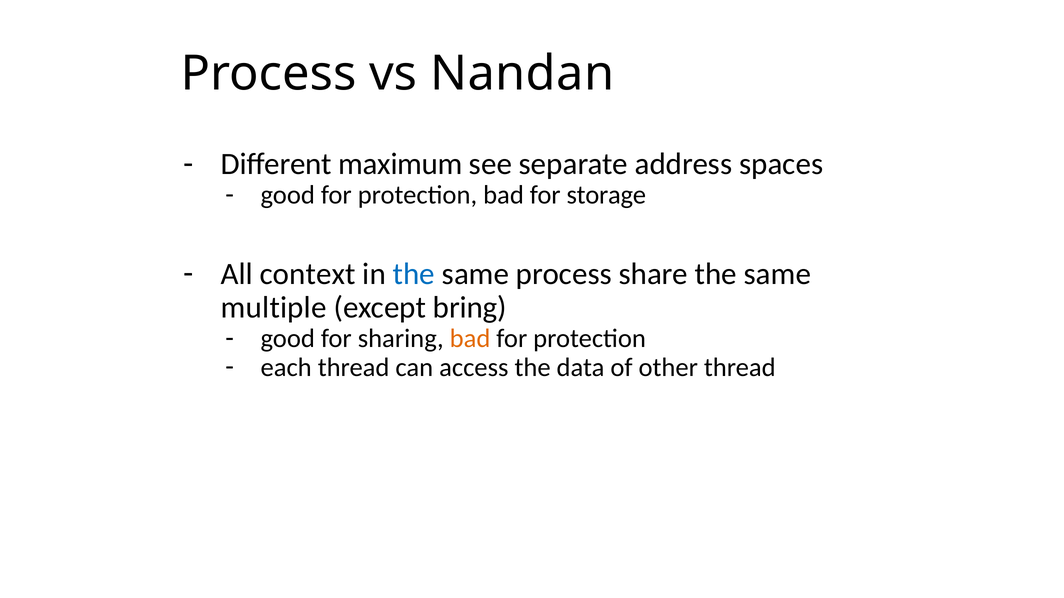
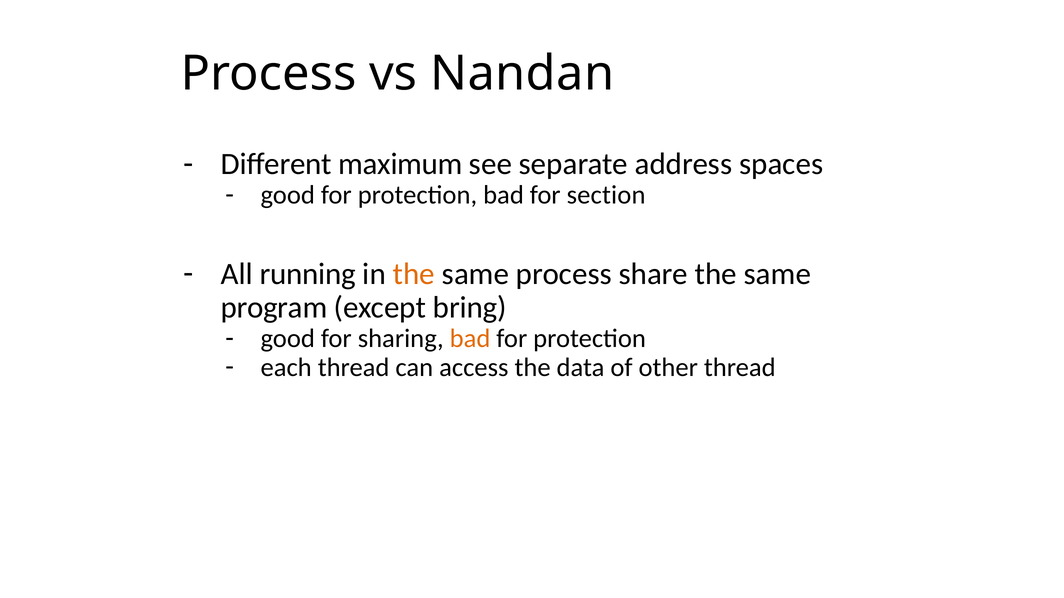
storage: storage -> section
context: context -> running
the at (414, 274) colour: blue -> orange
multiple: multiple -> program
